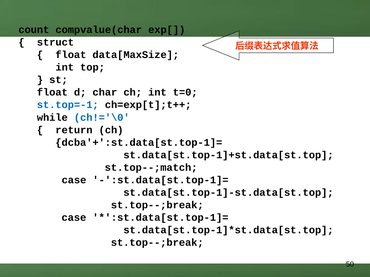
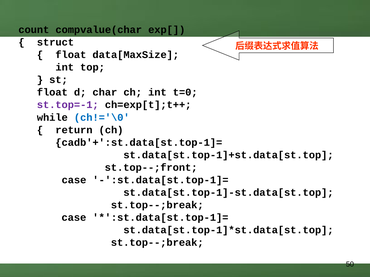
st.top=-1 colour: blue -> purple
dcba'+':st.data[st.top-1]=: dcba'+':st.data[st.top-1]= -> cadb'+':st.data[st.top-1]=
st.top--;match: st.top--;match -> st.top--;front
